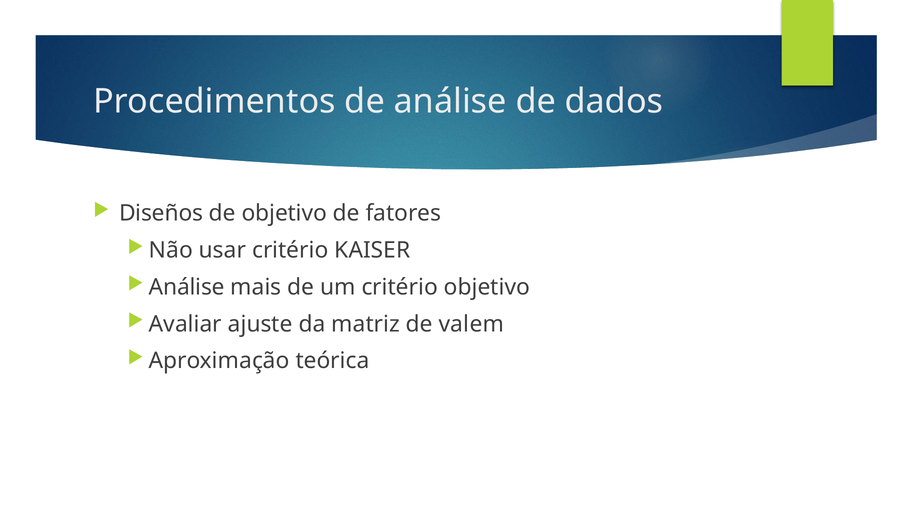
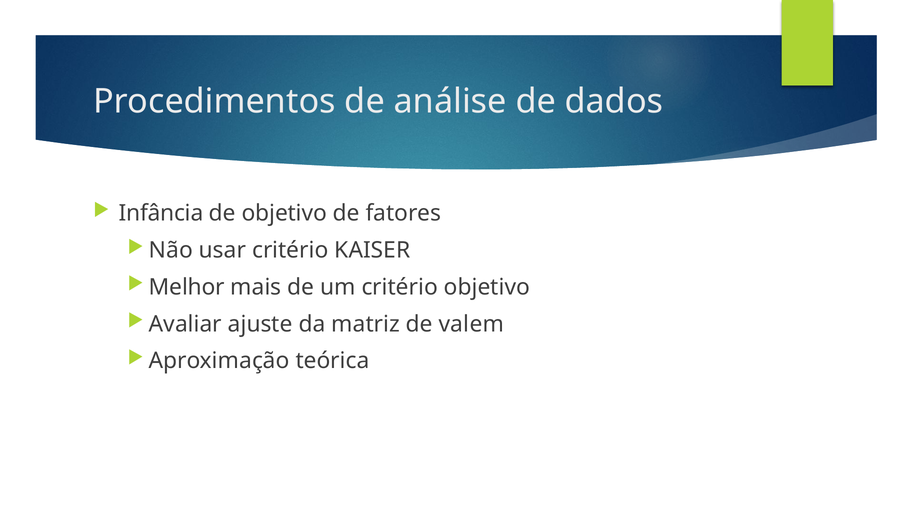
Diseños: Diseños -> Infância
Análise at (187, 287): Análise -> Melhor
